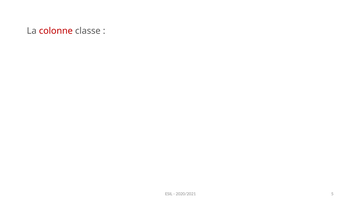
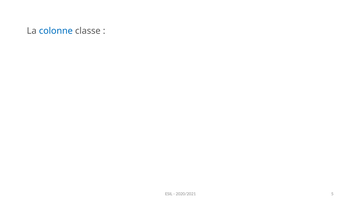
colonne colour: red -> blue
